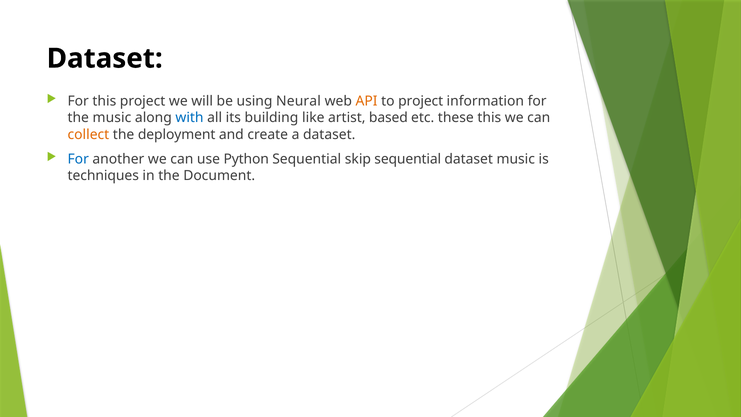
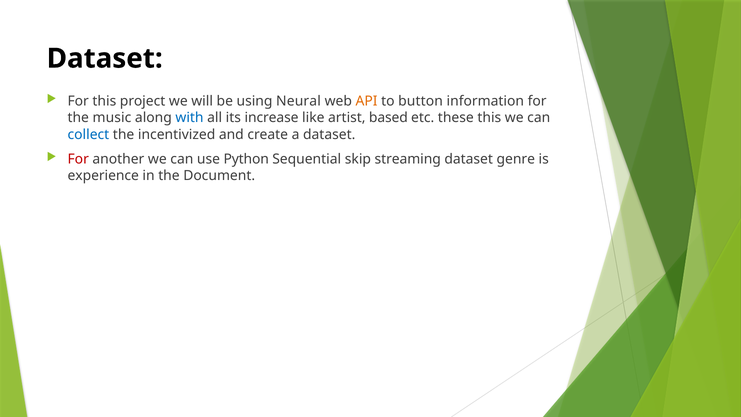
to project: project -> button
building: building -> increase
collect colour: orange -> blue
deployment: deployment -> incentivized
For at (78, 159) colour: blue -> red
skip sequential: sequential -> streaming
dataset music: music -> genre
techniques: techniques -> experience
